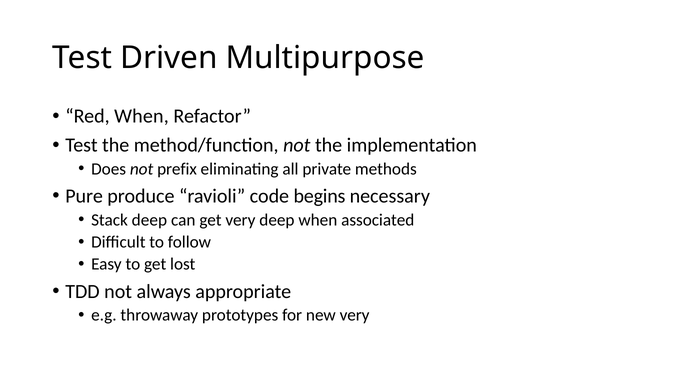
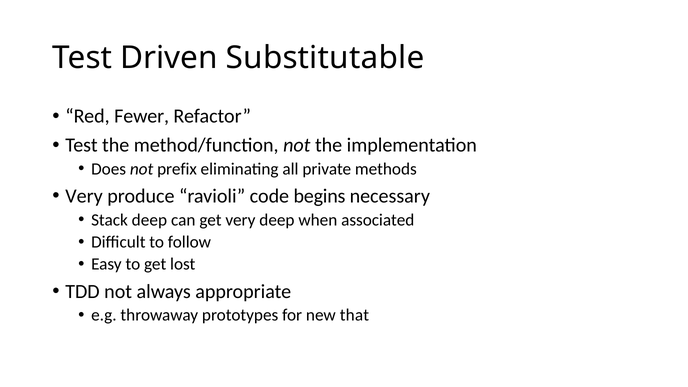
Multipurpose: Multipurpose -> Substitutable
Red When: When -> Fewer
Pure at (84, 196): Pure -> Very
new very: very -> that
